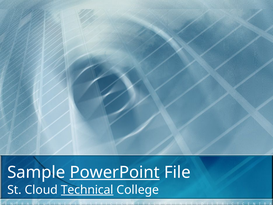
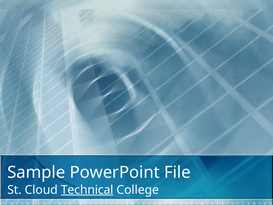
PowerPoint underline: present -> none
